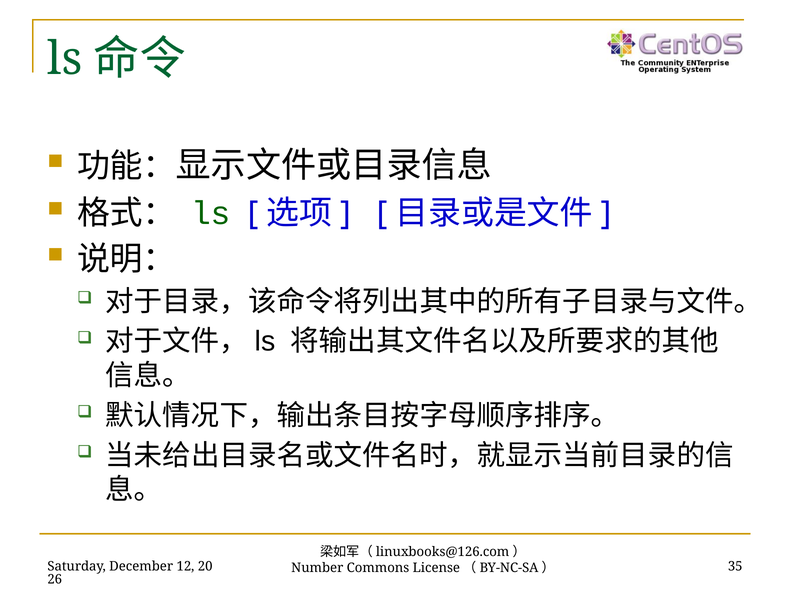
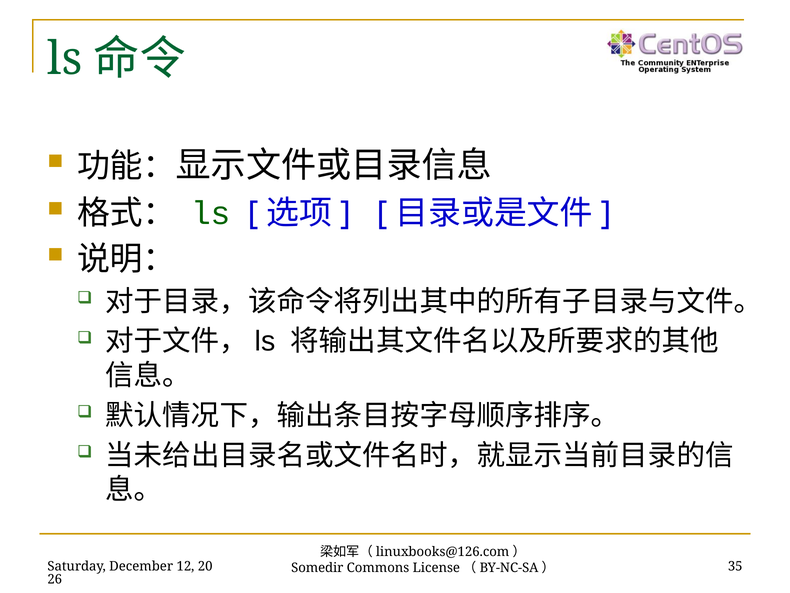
Number: Number -> Somedir
